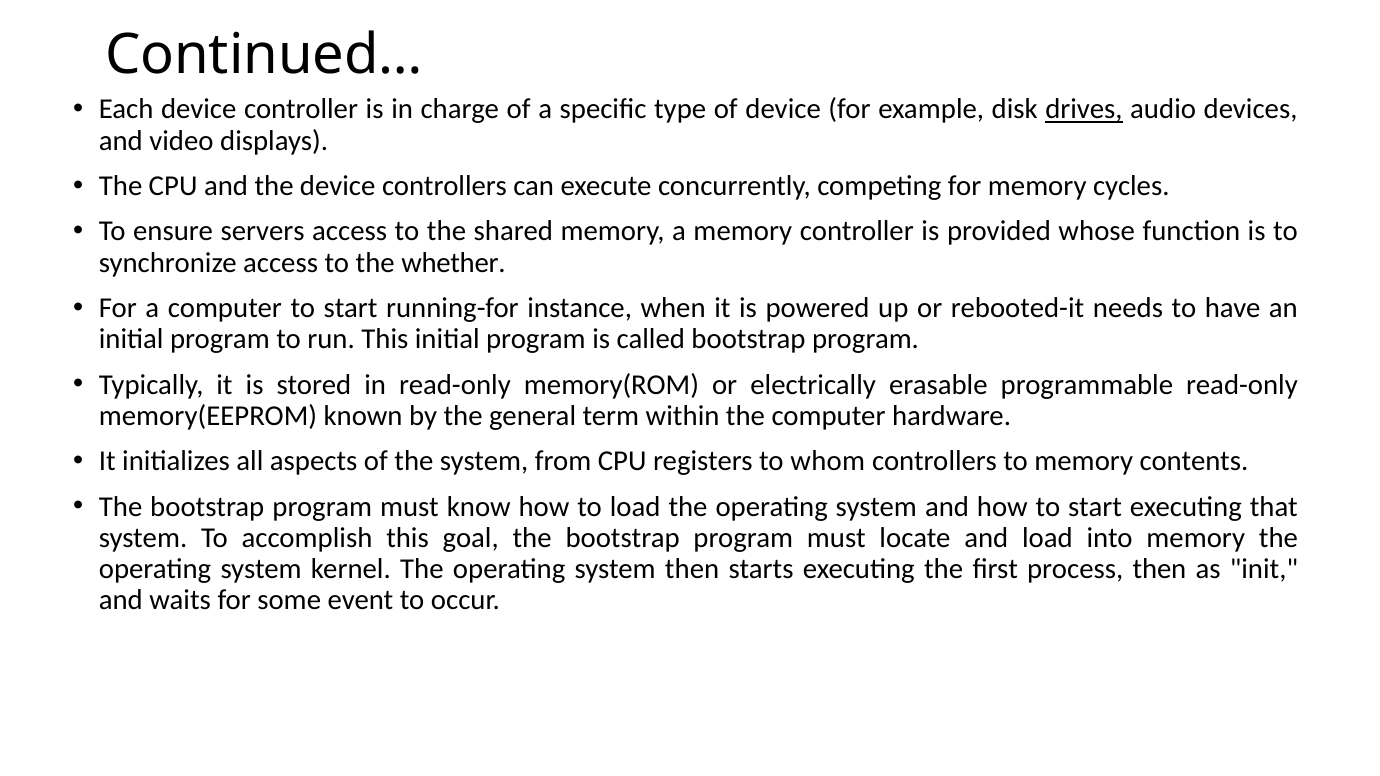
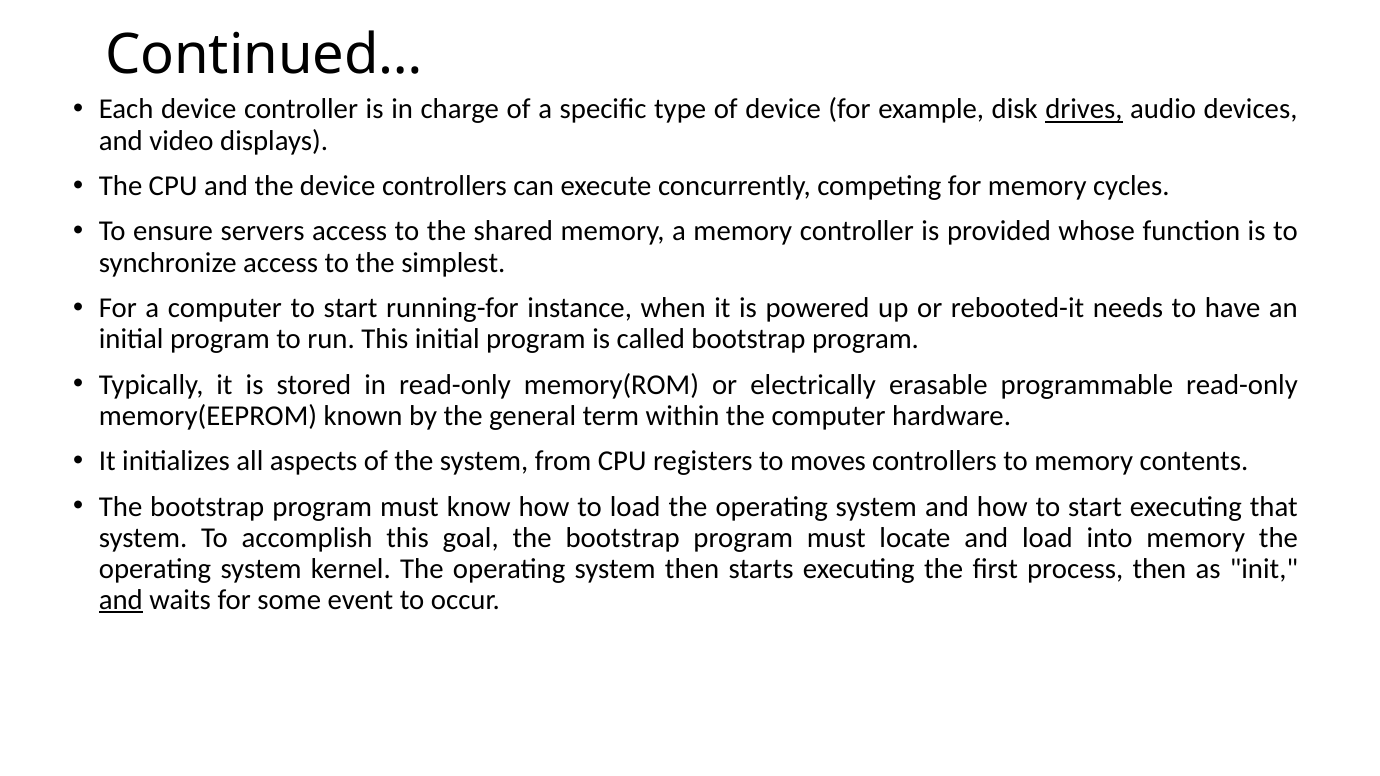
whether: whether -> simplest
whom: whom -> moves
and at (121, 600) underline: none -> present
